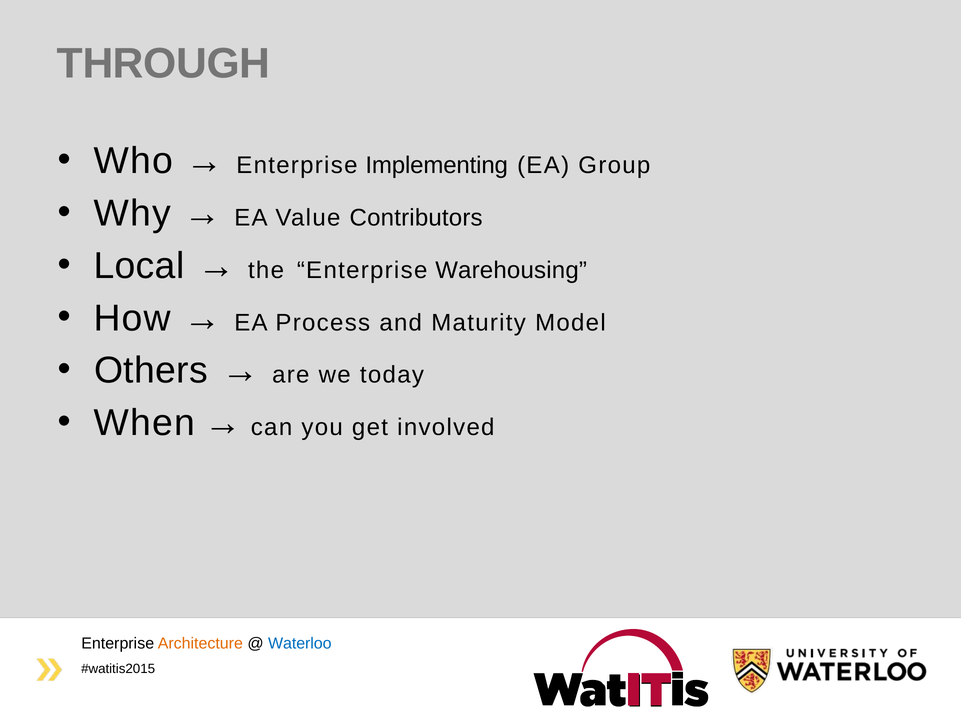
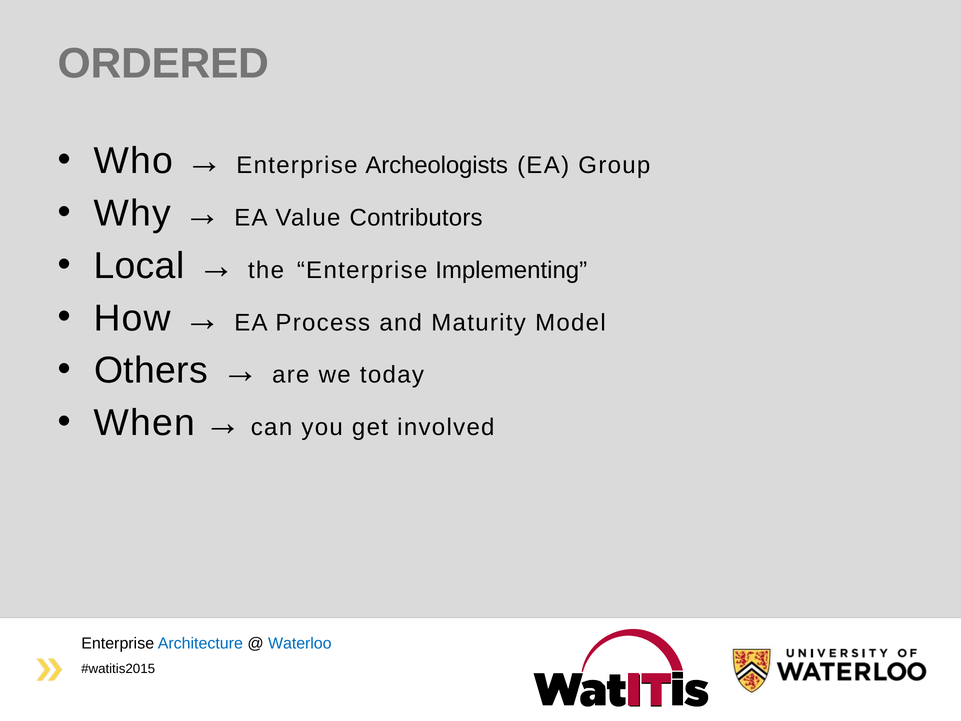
THROUGH: THROUGH -> ORDERED
Implementing: Implementing -> Archeologists
Warehousing: Warehousing -> Implementing
Architecture colour: orange -> blue
